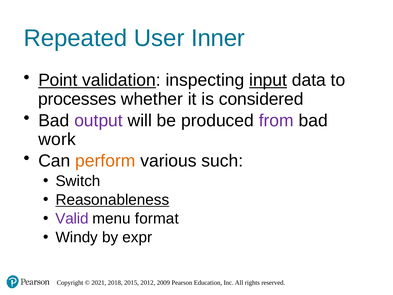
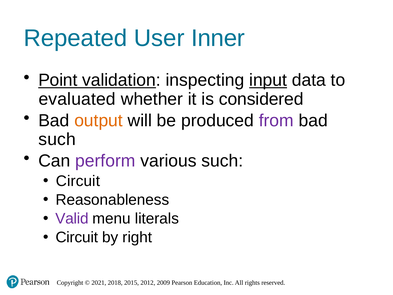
processes: processes -> evaluated
output colour: purple -> orange
work at (57, 139): work -> such
perform colour: orange -> purple
Switch at (78, 181): Switch -> Circuit
Reasonableness underline: present -> none
format: format -> literals
Windy at (77, 237): Windy -> Circuit
expr: expr -> right
